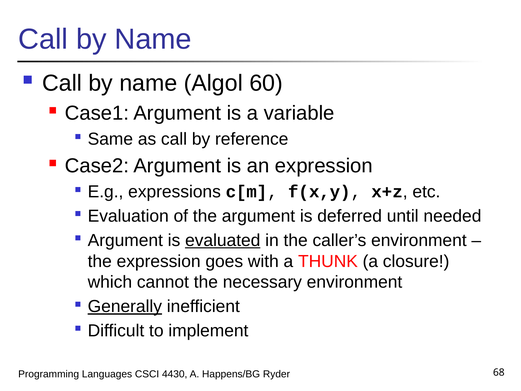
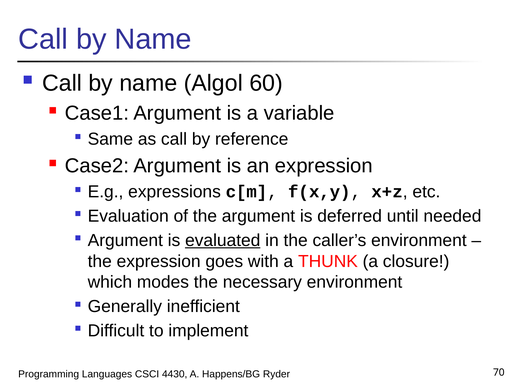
cannot: cannot -> modes
Generally underline: present -> none
68: 68 -> 70
